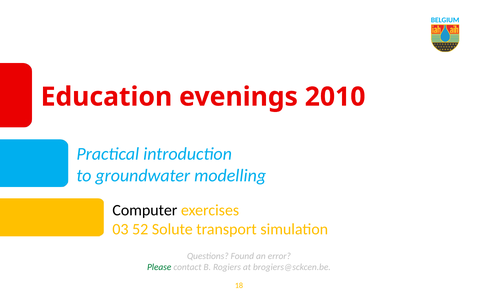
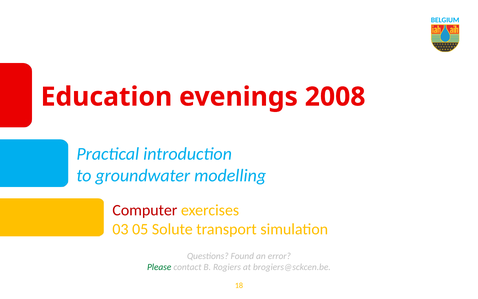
2010: 2010 -> 2008
Computer colour: black -> red
52: 52 -> 05
